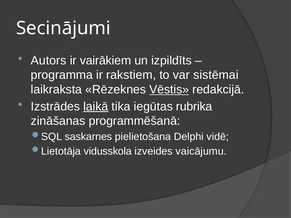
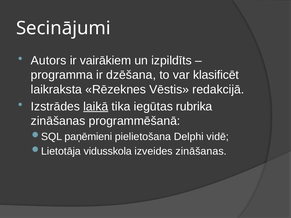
rakstiem: rakstiem -> dzēšana
sistēmai: sistēmai -> klasificēt
Vēstis underline: present -> none
saskarnes: saskarnes -> paņēmieni
izveides vaicājumu: vaicājumu -> zināšanas
